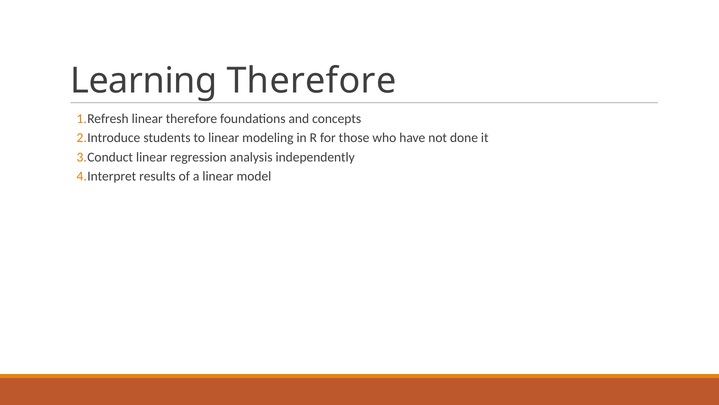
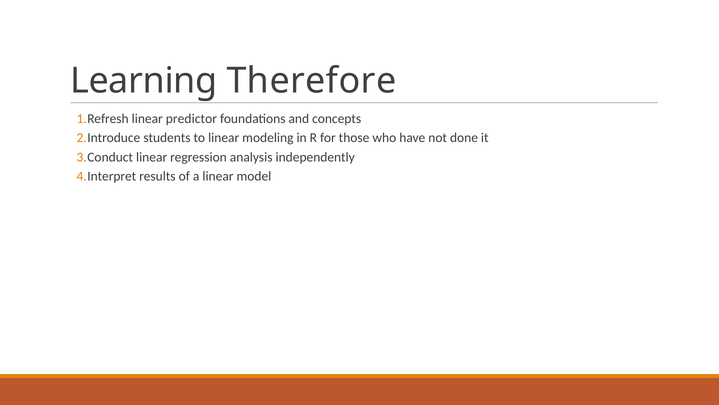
linear therefore: therefore -> predictor
